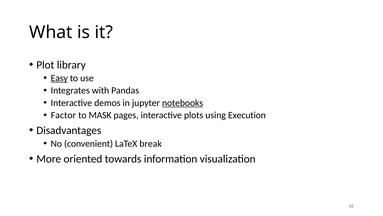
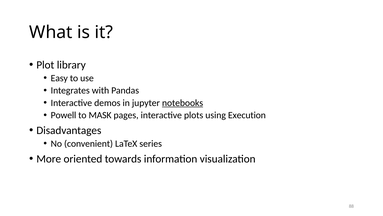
Easy underline: present -> none
Factor: Factor -> Powell
break: break -> series
